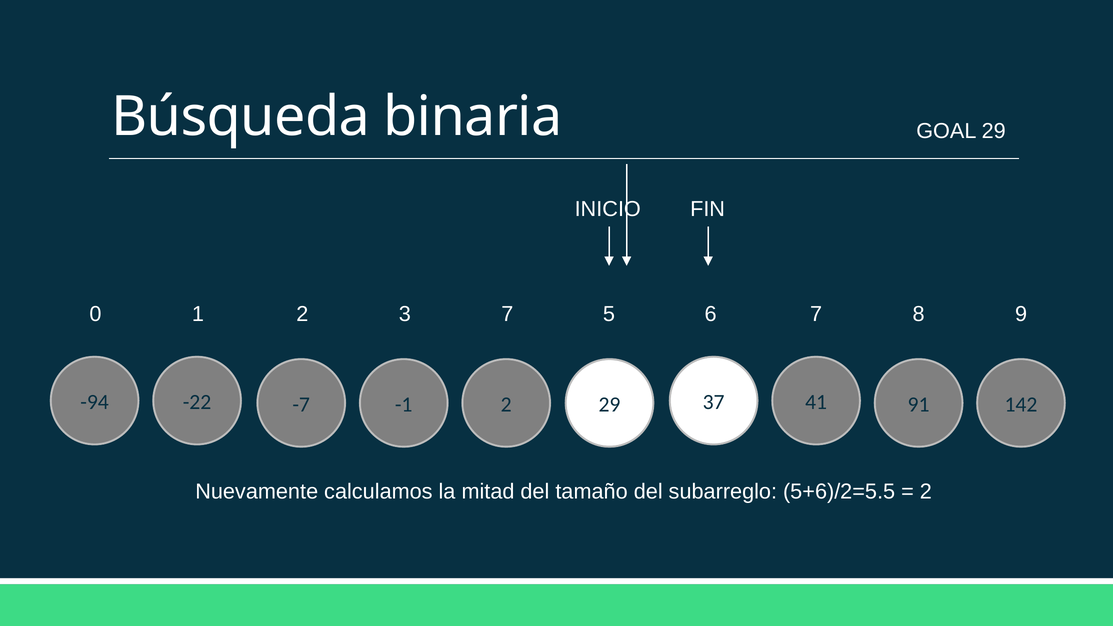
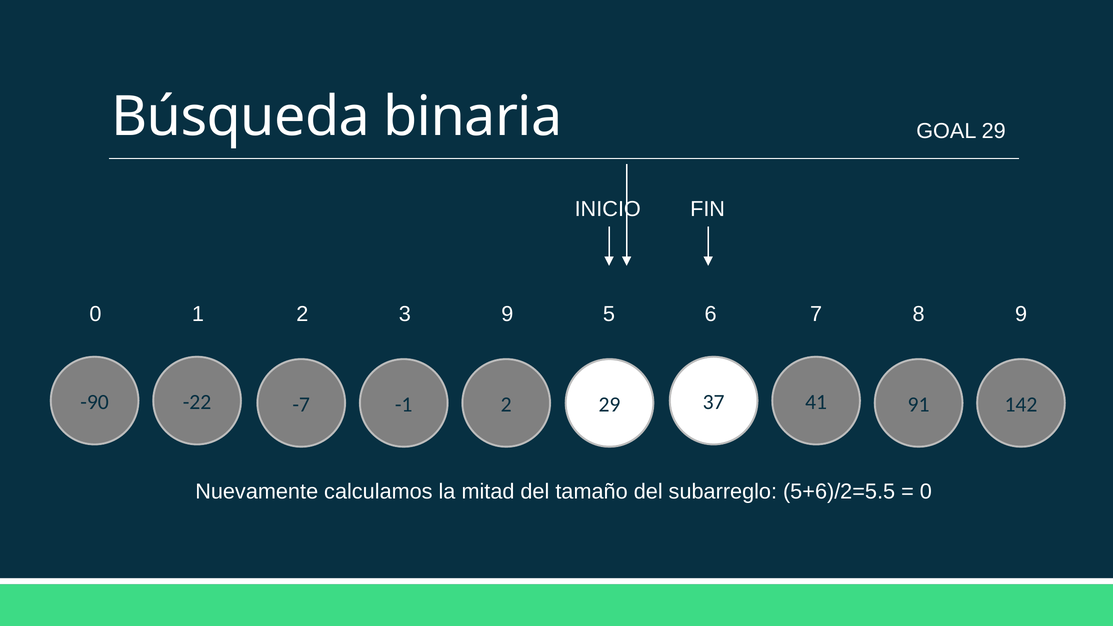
3 7: 7 -> 9
-94: -94 -> -90
2 at (926, 492): 2 -> 0
